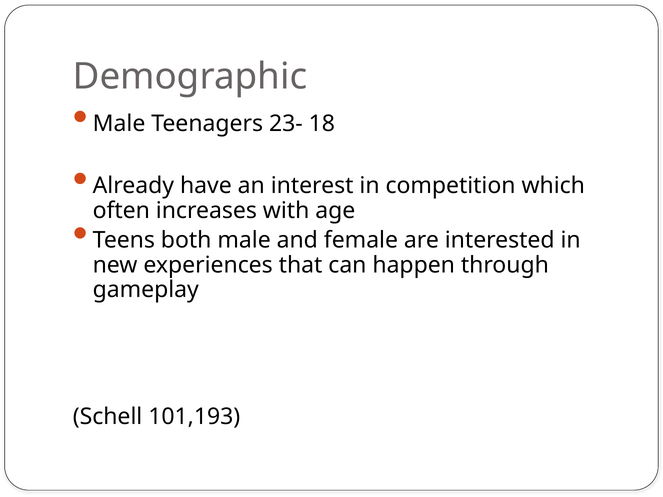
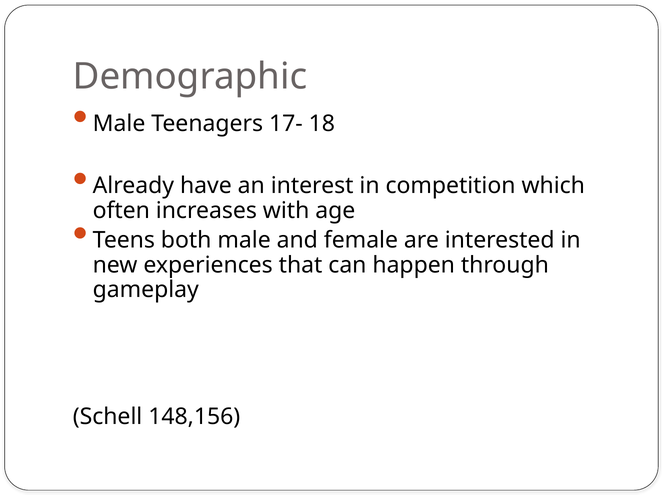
23-: 23- -> 17-
101,193: 101,193 -> 148,156
